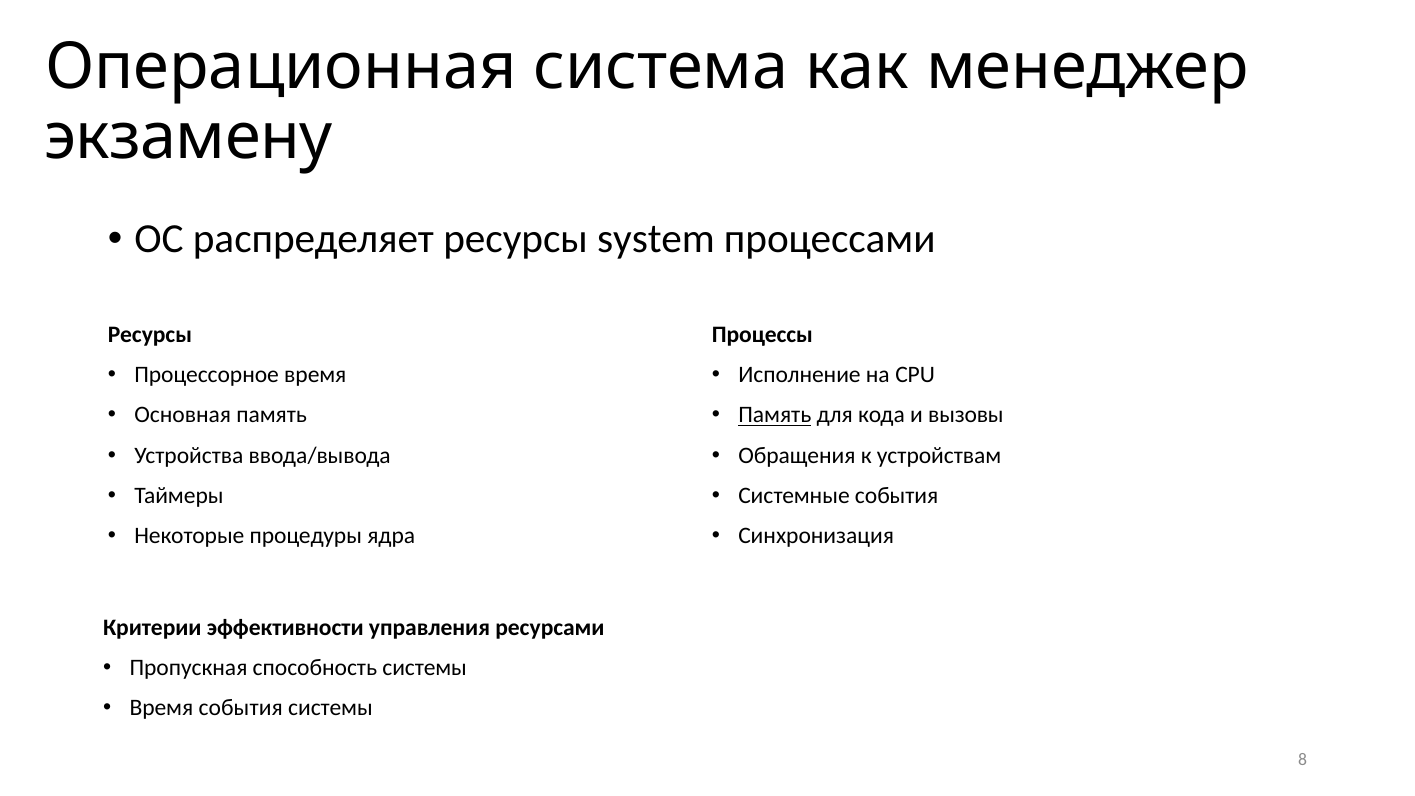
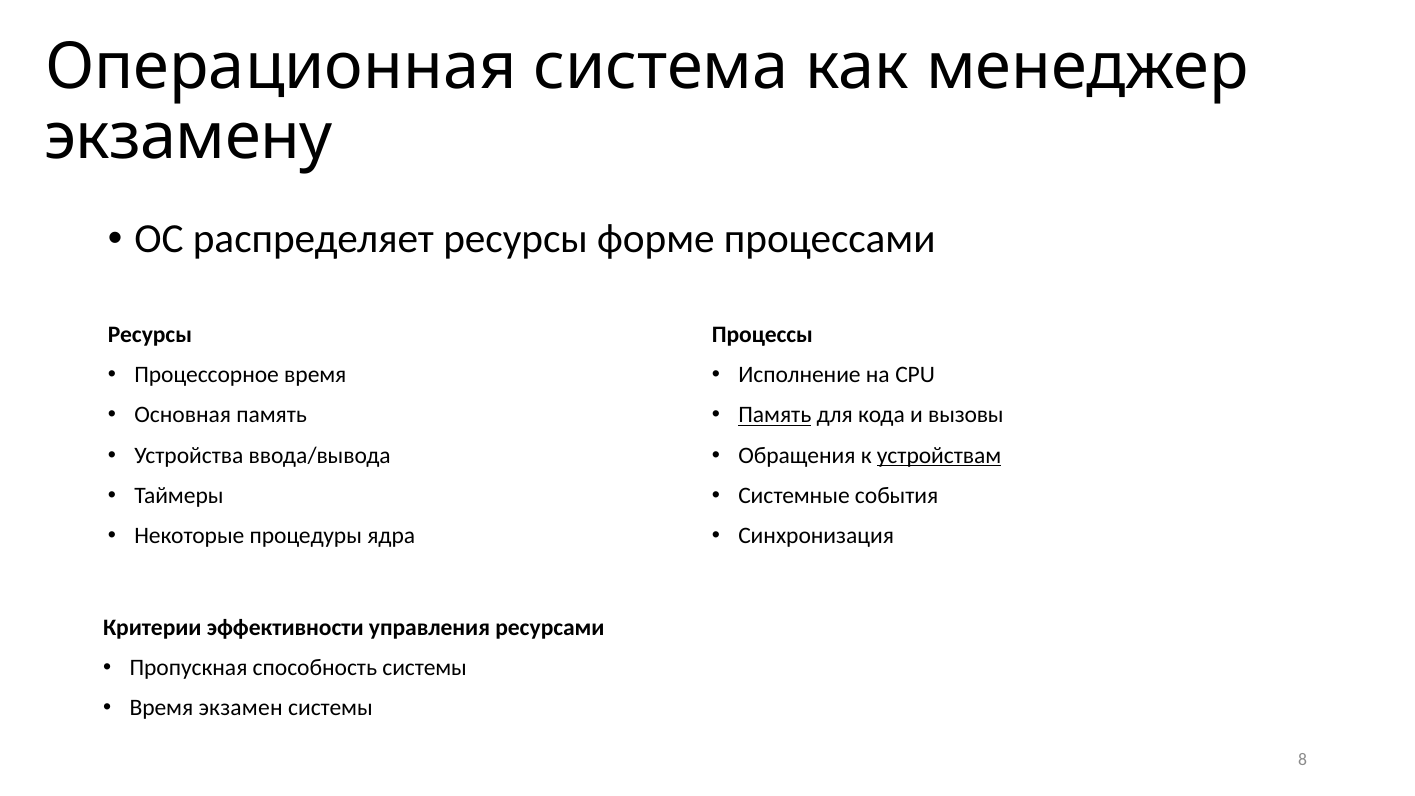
system: system -> форме
устройствам underline: none -> present
Время события: события -> экзамен
